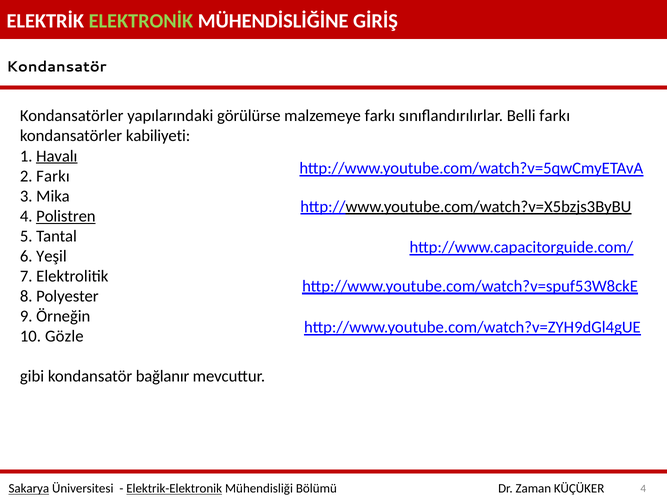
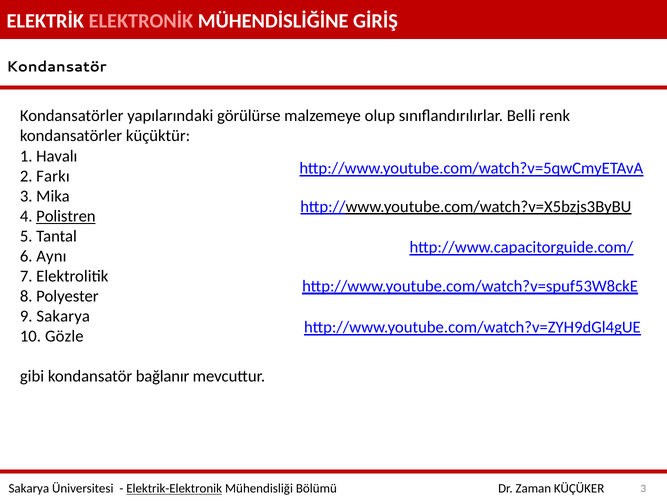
ELEKTRONİK colour: light green -> pink
malzemeye farkı: farkı -> olup
Belli farkı: farkı -> renk
kabiliyeti: kabiliyeti -> küçüktür
Havalı underline: present -> none
Yeşil: Yeşil -> Aynı
9 Örneğin: Örneğin -> Sakarya
Sakarya at (29, 488) underline: present -> none
Bölümü 4: 4 -> 3
